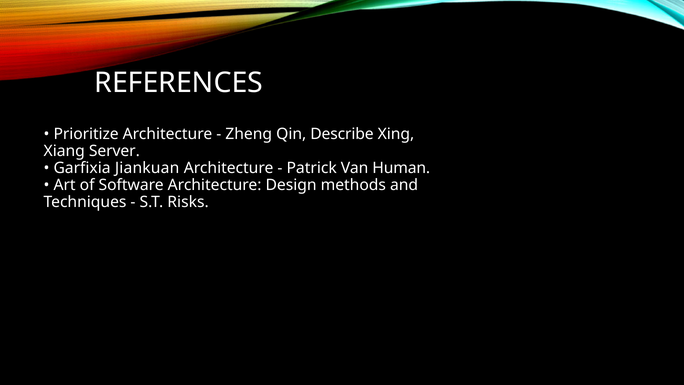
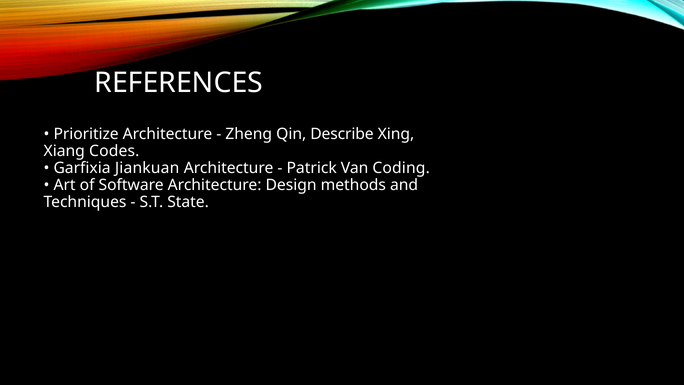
Server: Server -> Codes
Human: Human -> Coding
Risks: Risks -> State
